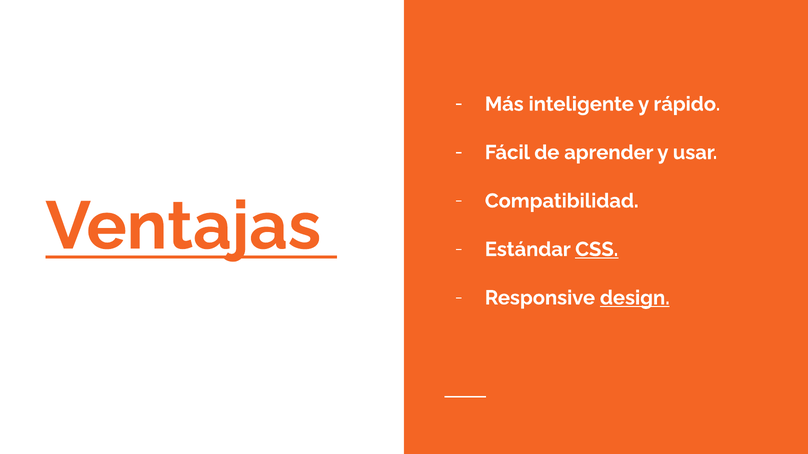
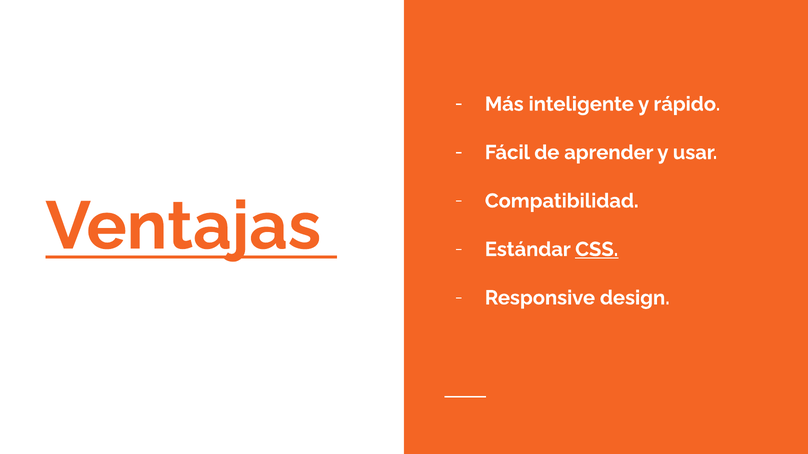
design underline: present -> none
